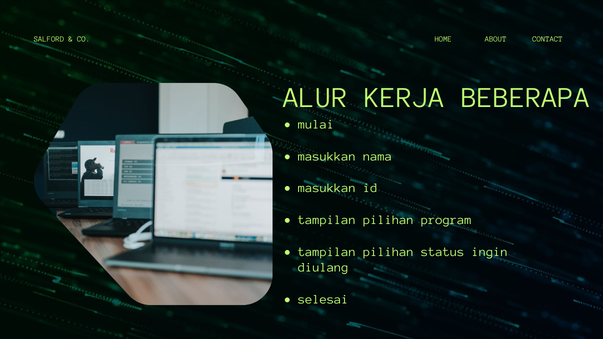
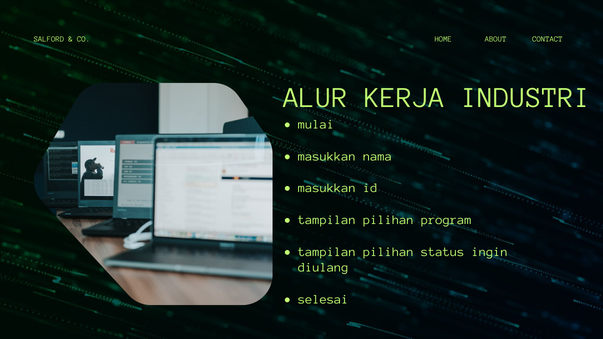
BEBERAPA: BEBERAPA -> INDUSTRI
